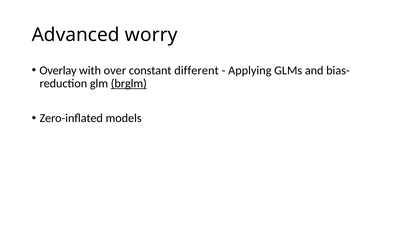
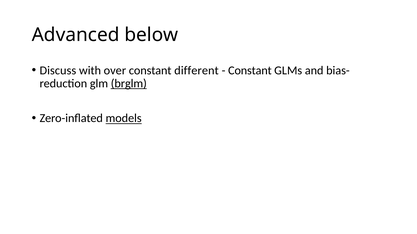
worry: worry -> below
Overlay: Overlay -> Discuss
Applying at (250, 71): Applying -> Constant
models underline: none -> present
